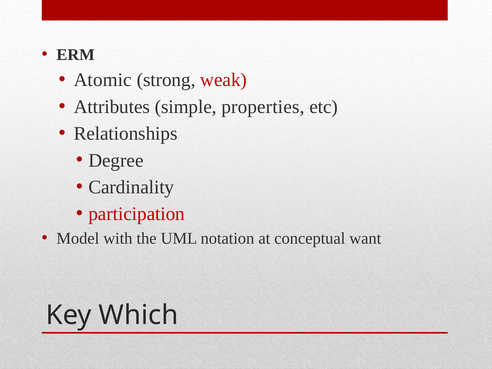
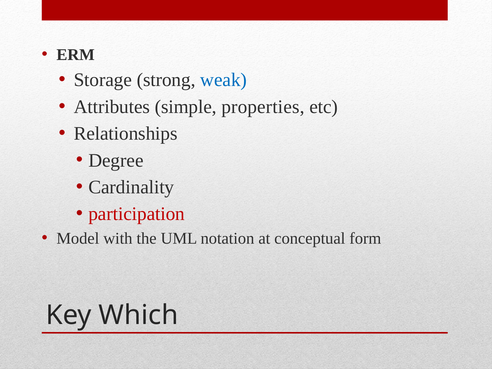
Atomic: Atomic -> Storage
weak colour: red -> blue
want: want -> form
